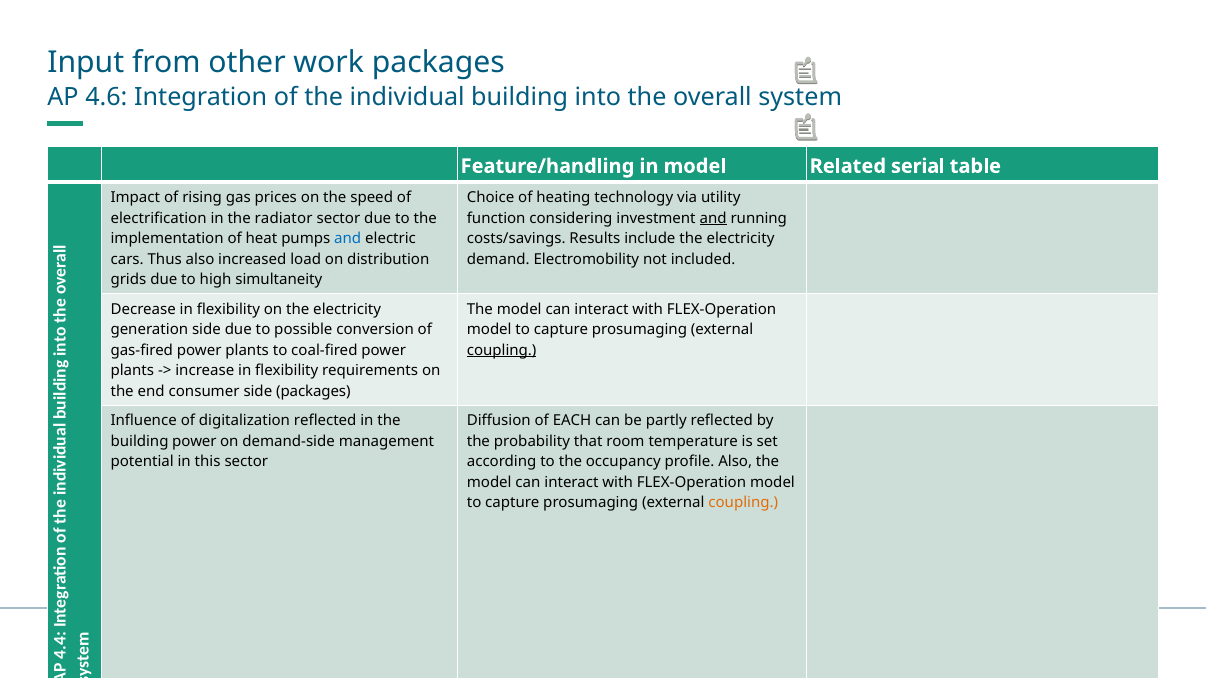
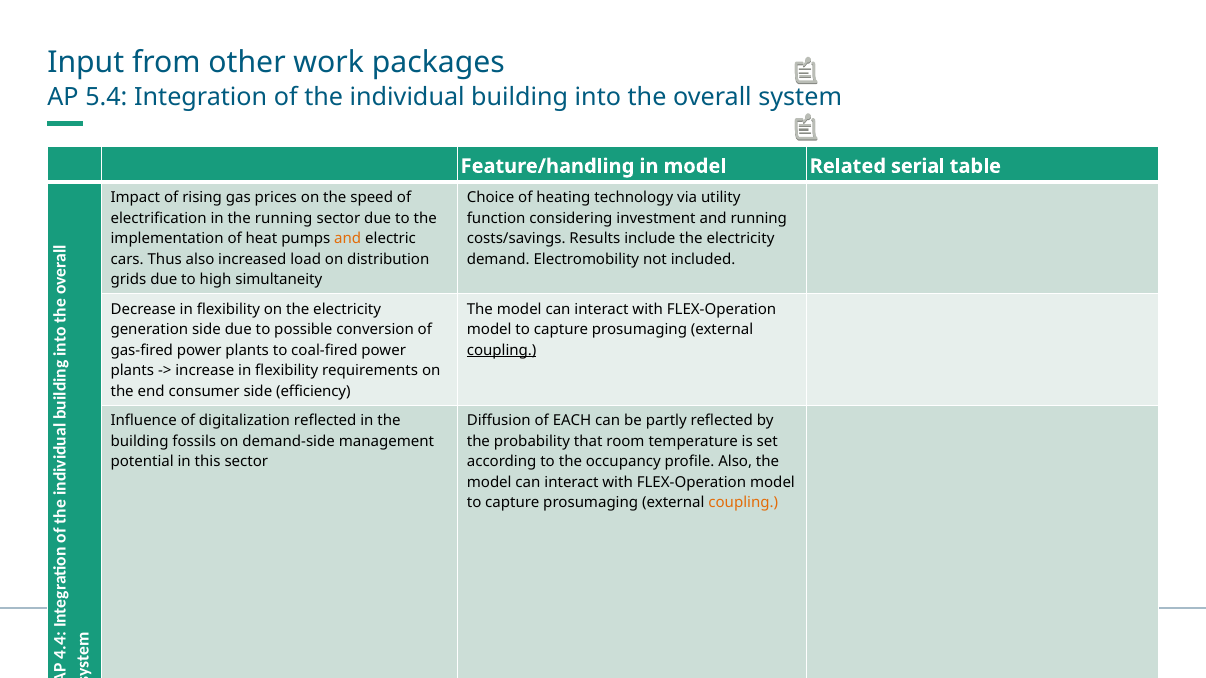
4.6: 4.6 -> 5.4
the radiator: radiator -> running
and at (713, 218) underline: present -> none
and at (348, 239) colour: blue -> orange
side packages: packages -> efficiency
building power: power -> fossils
